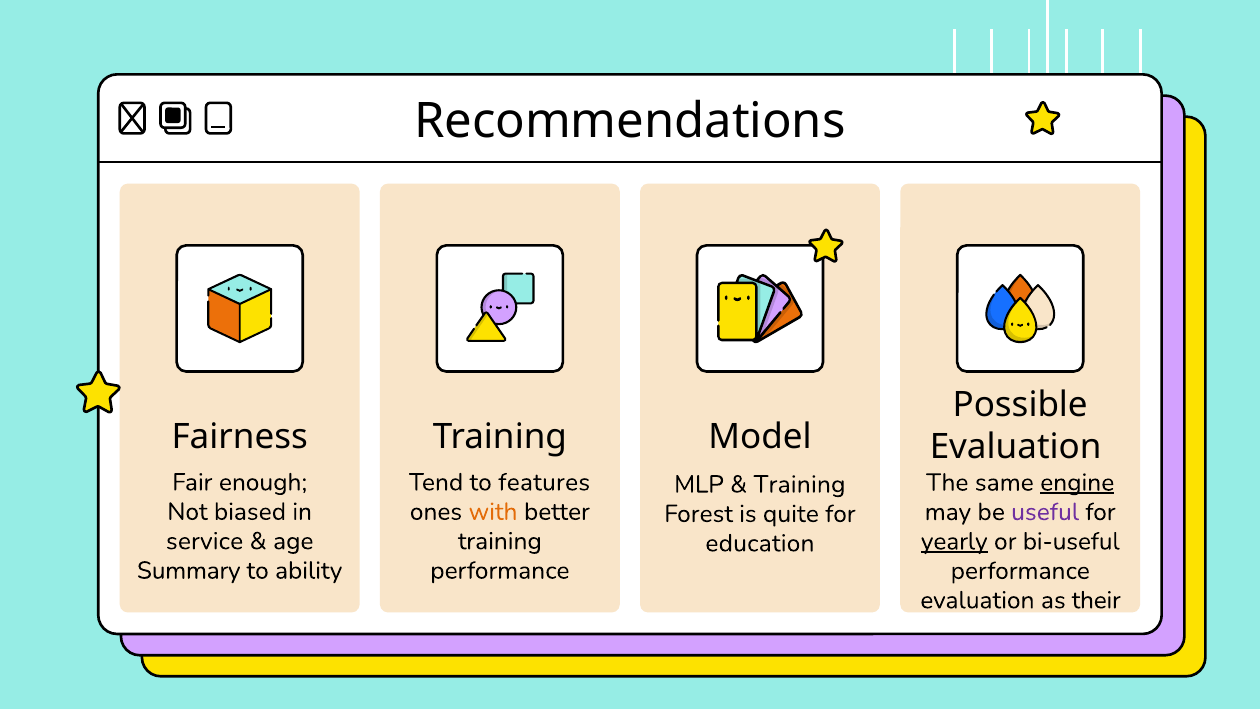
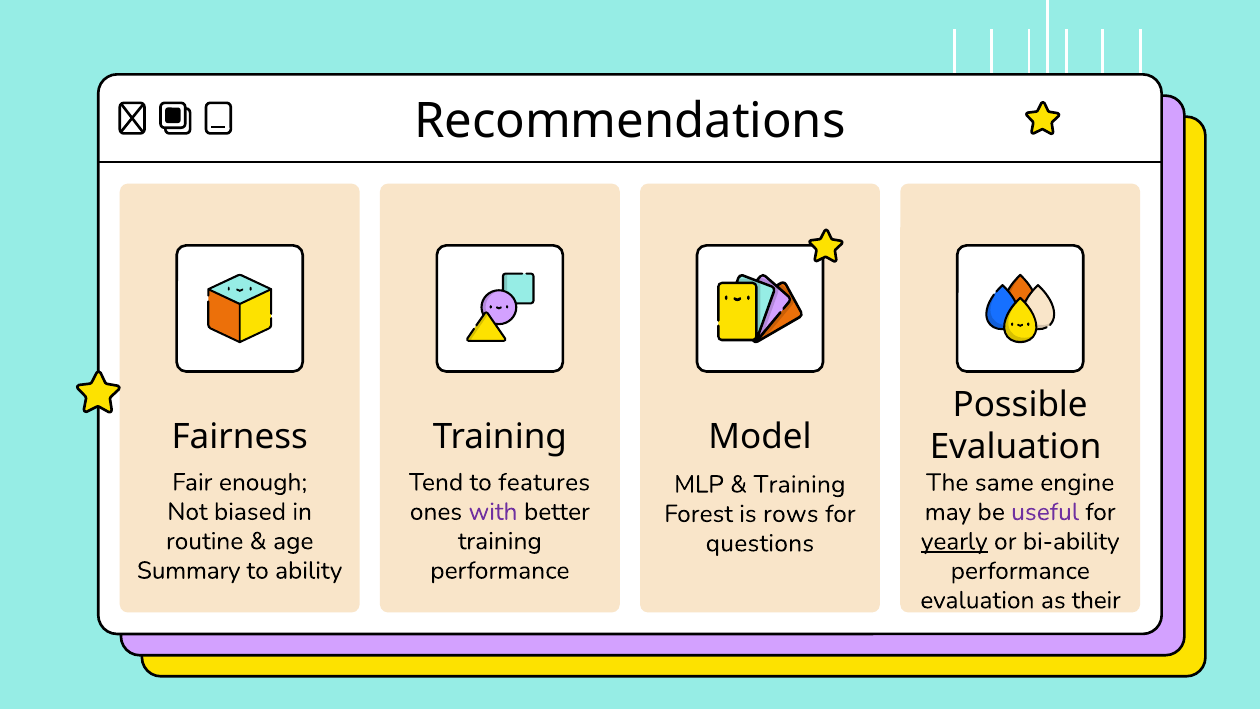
engine underline: present -> none
with colour: orange -> purple
quite: quite -> rows
service: service -> routine
bi-useful: bi-useful -> bi-ability
education: education -> questions
